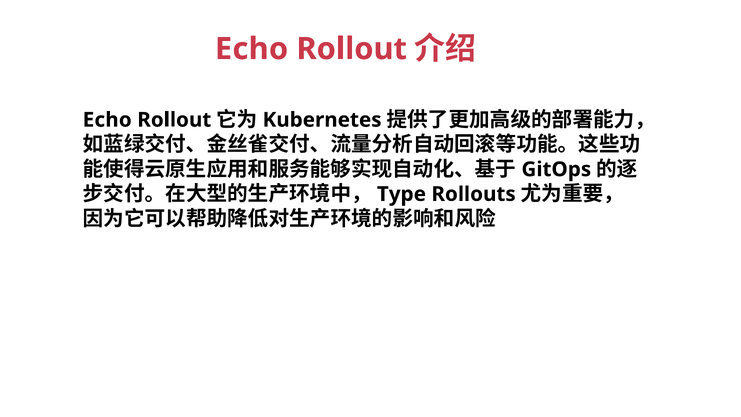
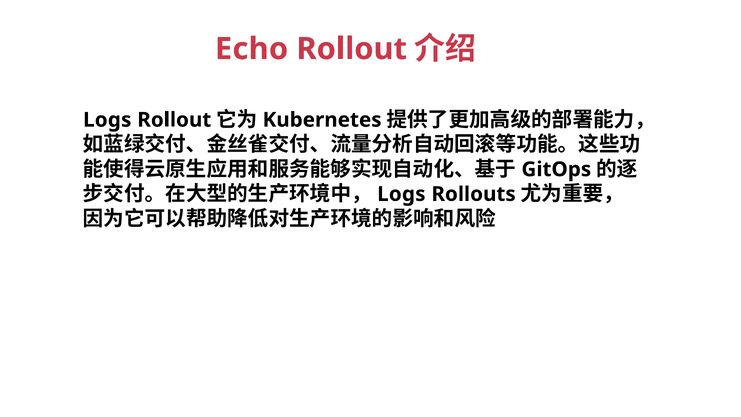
Echo at (107, 120): Echo -> Logs
Type at (401, 194): Type -> Logs
